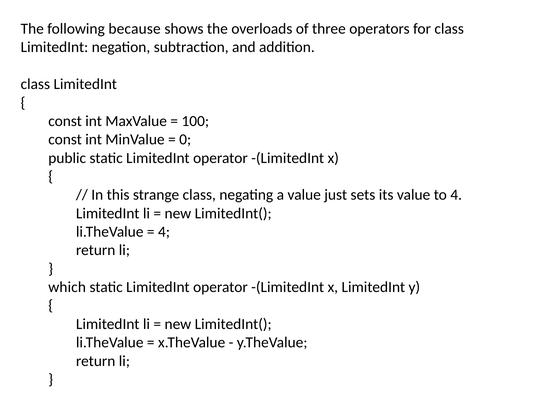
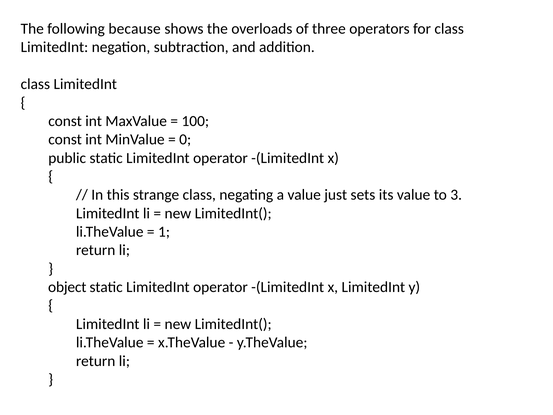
to 4: 4 -> 3
4 at (164, 232): 4 -> 1
which: which -> object
